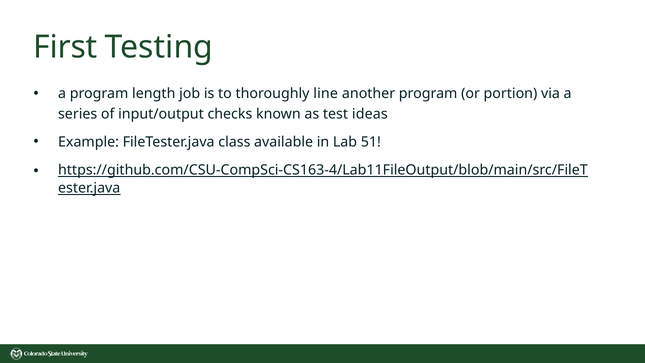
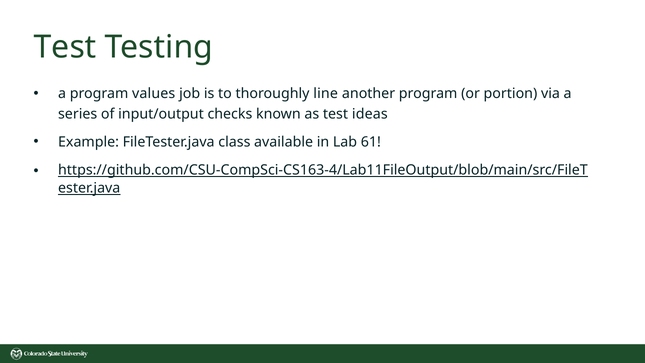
First at (65, 47): First -> Test
length: length -> values
51: 51 -> 61
